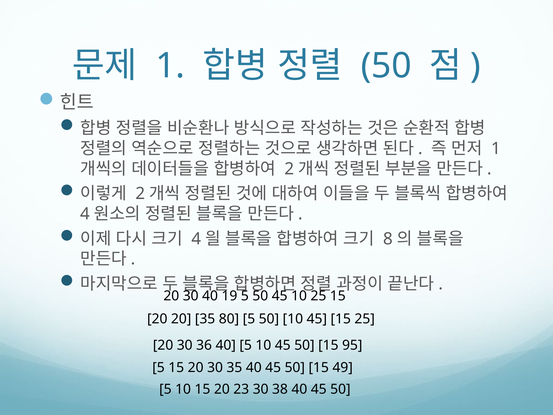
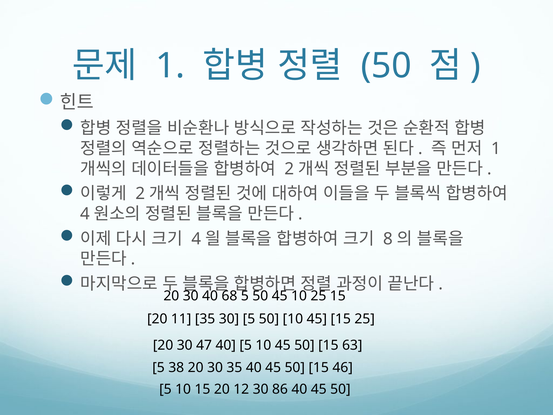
19: 19 -> 68
20 20: 20 -> 11
35 80: 80 -> 30
36: 36 -> 47
95: 95 -> 63
5 15: 15 -> 38
49: 49 -> 46
23: 23 -> 12
38: 38 -> 86
